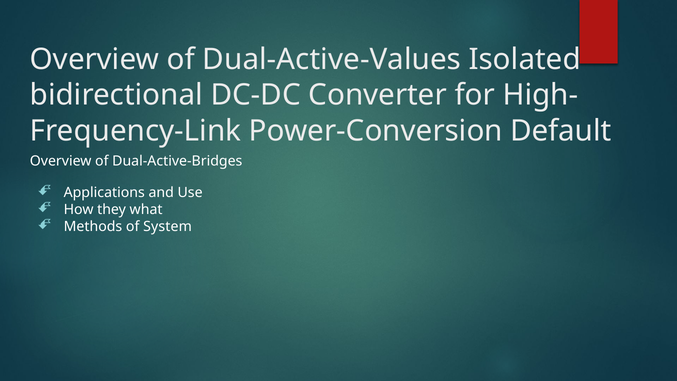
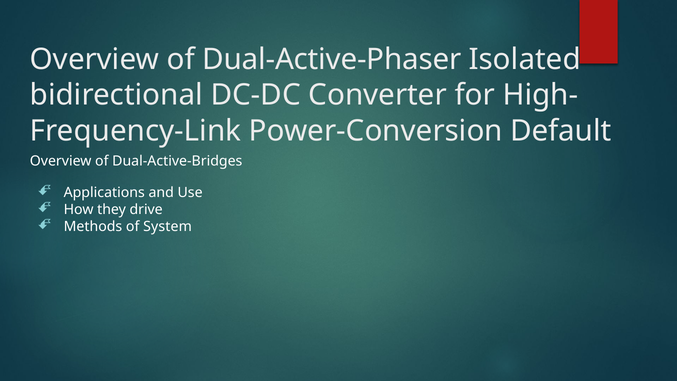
Dual-Active-Values: Dual-Active-Values -> Dual-Active-Phaser
what: what -> drive
